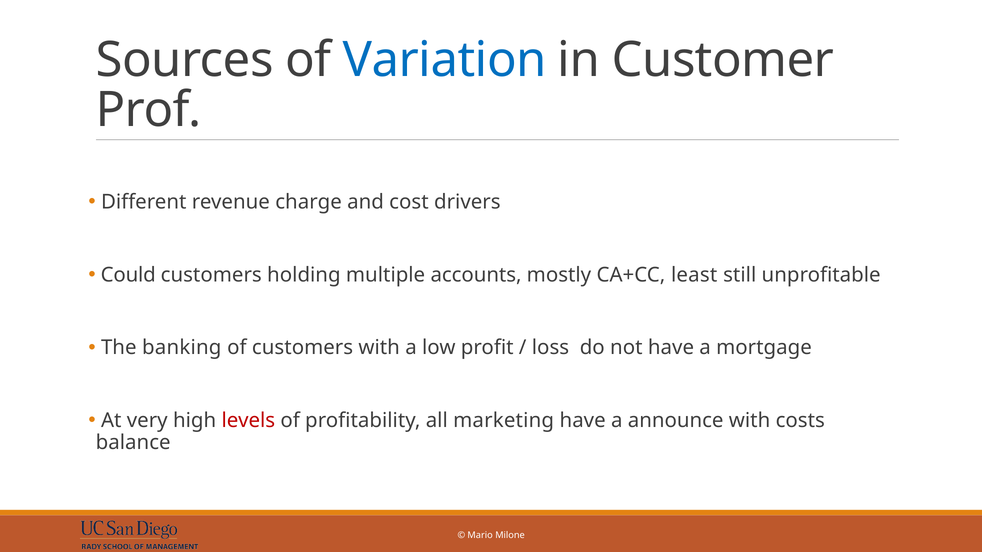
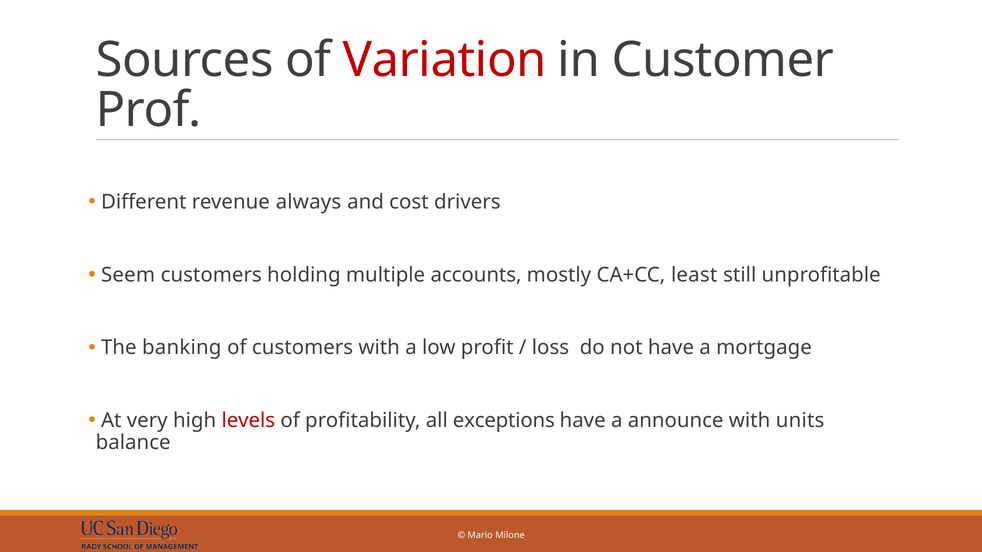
Variation colour: blue -> red
charge: charge -> always
Could: Could -> Seem
marketing: marketing -> exceptions
costs: costs -> units
